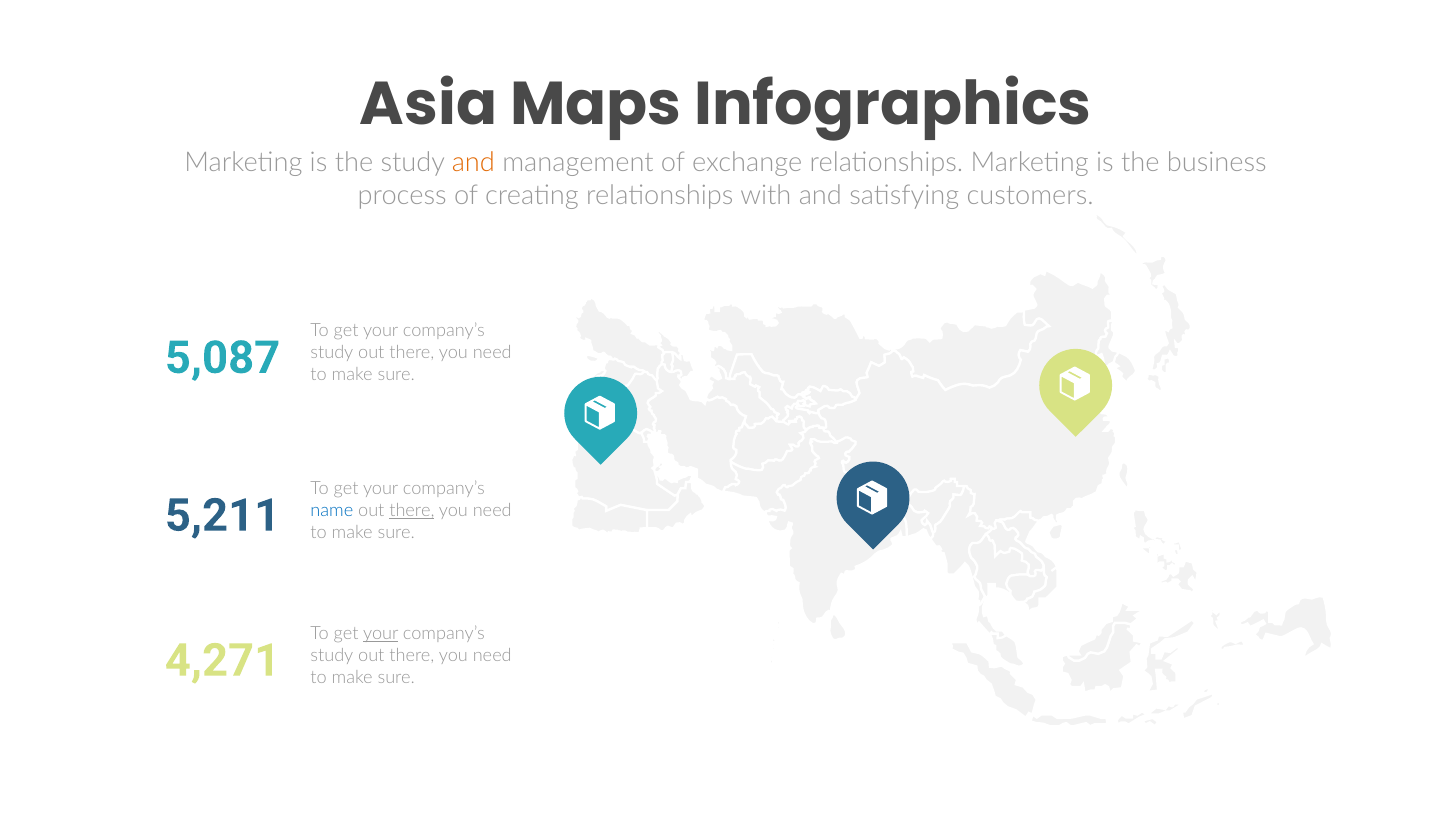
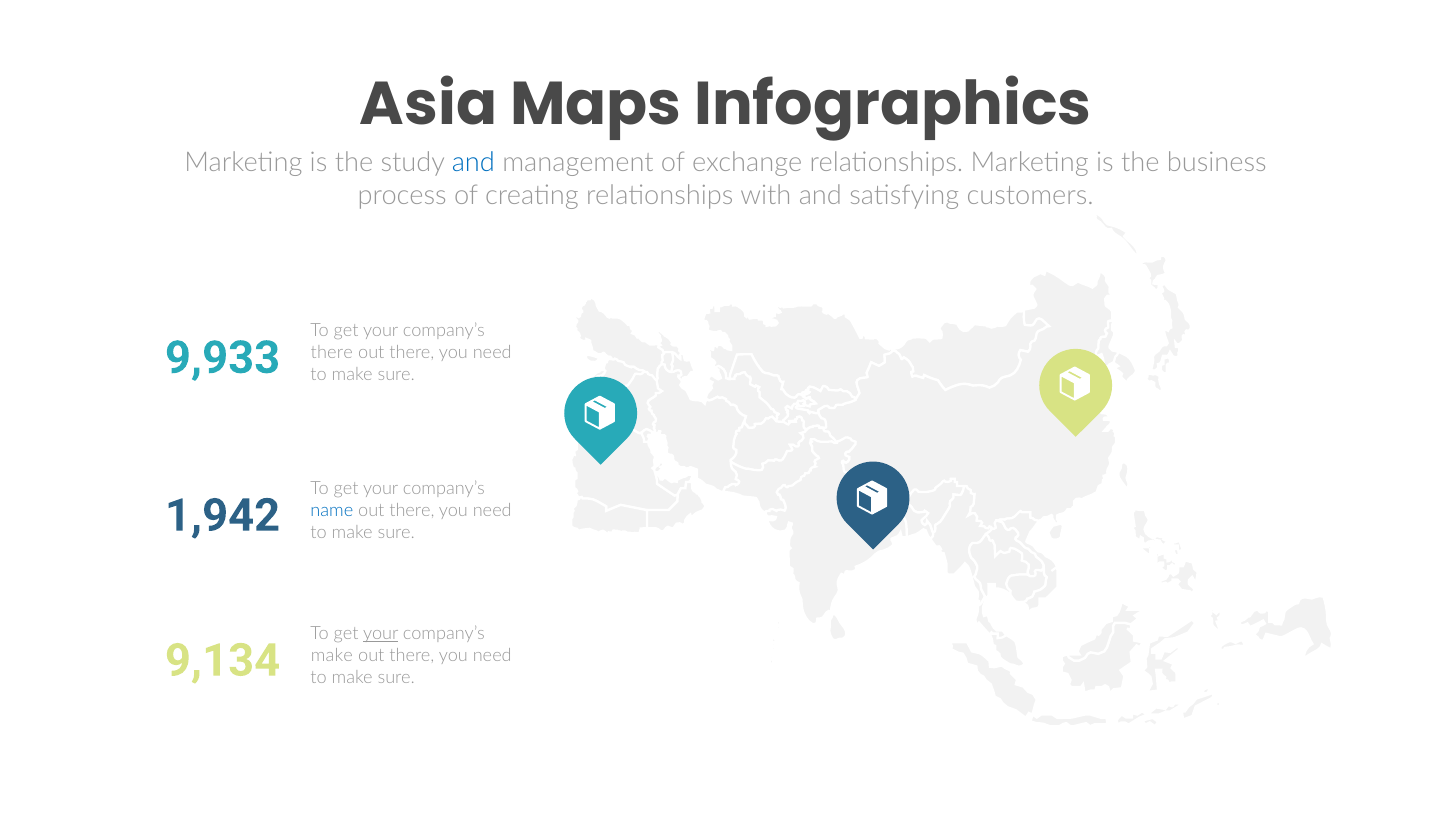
and at (473, 163) colour: orange -> blue
5,087: 5,087 -> 9,933
study at (332, 353): study -> there
5,211: 5,211 -> 1,942
there at (412, 510) underline: present -> none
4,271: 4,271 -> 9,134
study at (332, 655): study -> make
